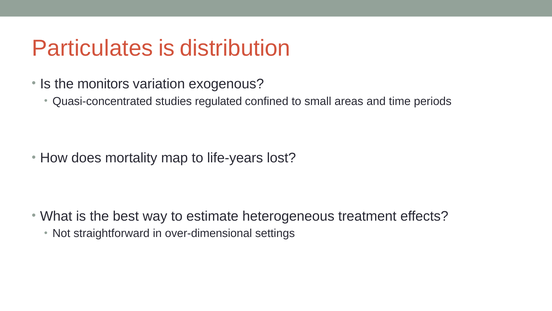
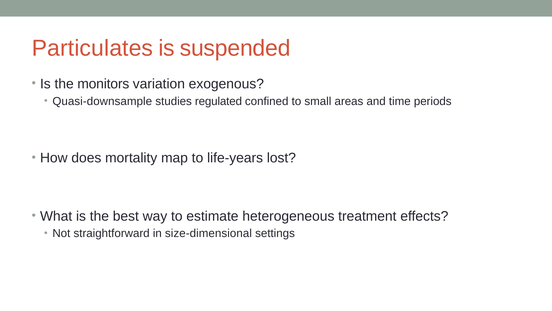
distribution: distribution -> suspended
Quasi-concentrated: Quasi-concentrated -> Quasi-downsample
over-dimensional: over-dimensional -> size-dimensional
